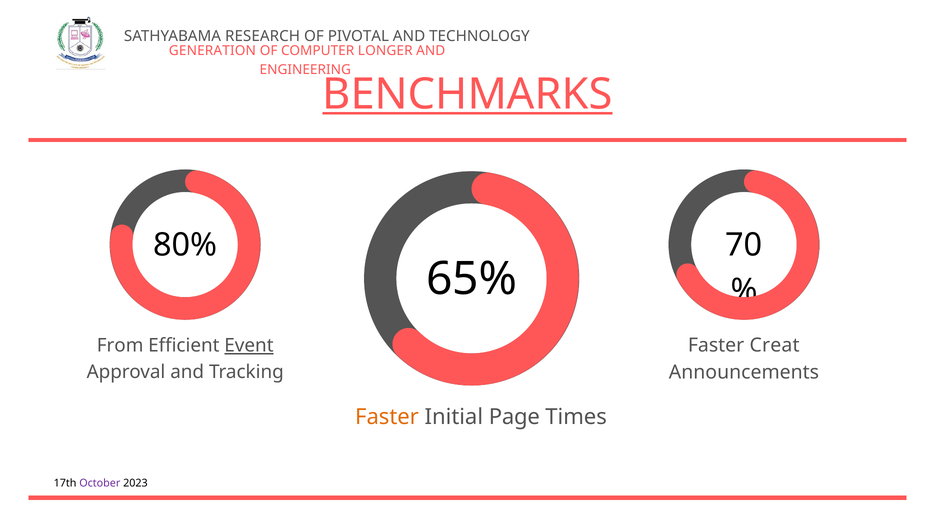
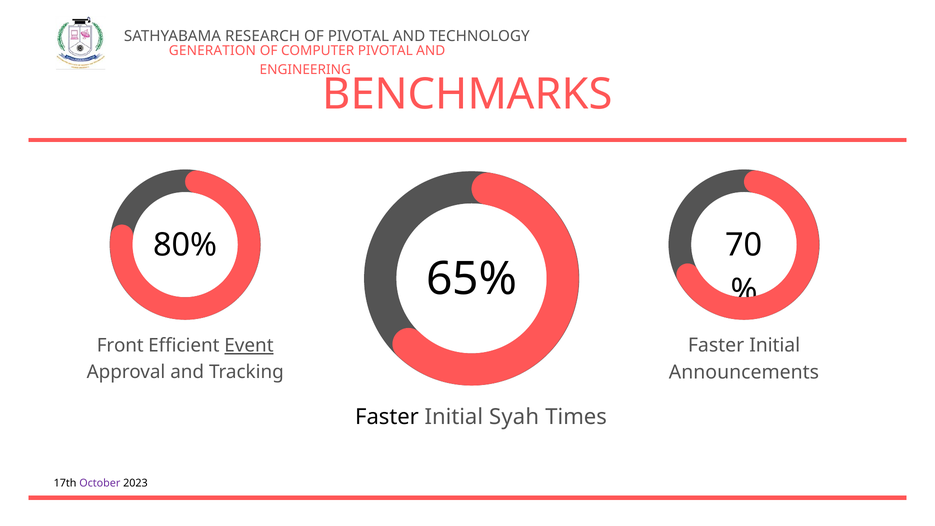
COMPUTER LONGER: LONGER -> PIVOTAL
BENCHMARKS underline: present -> none
Creat at (775, 345): Creat -> Initial
From: From -> Front
Faster at (387, 417) colour: orange -> black
Page: Page -> Syah
